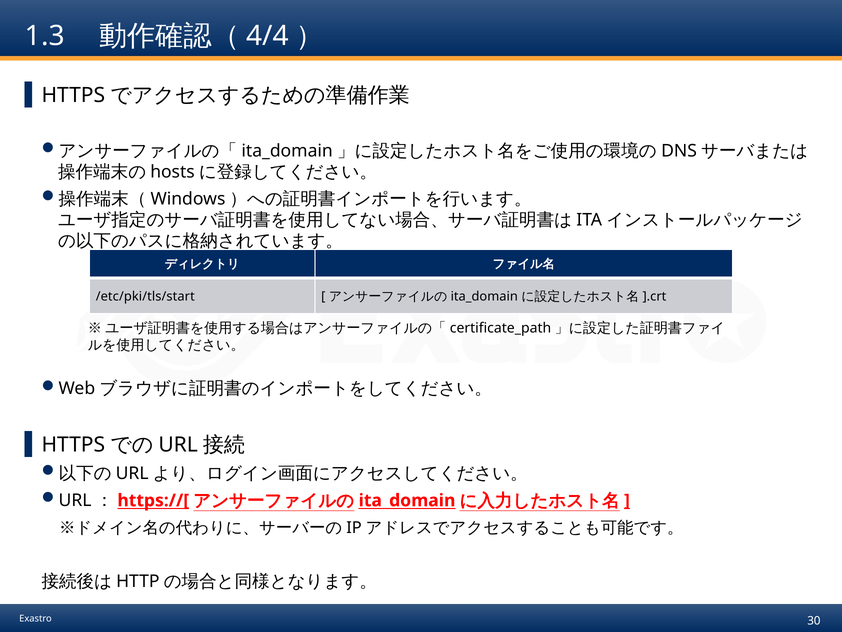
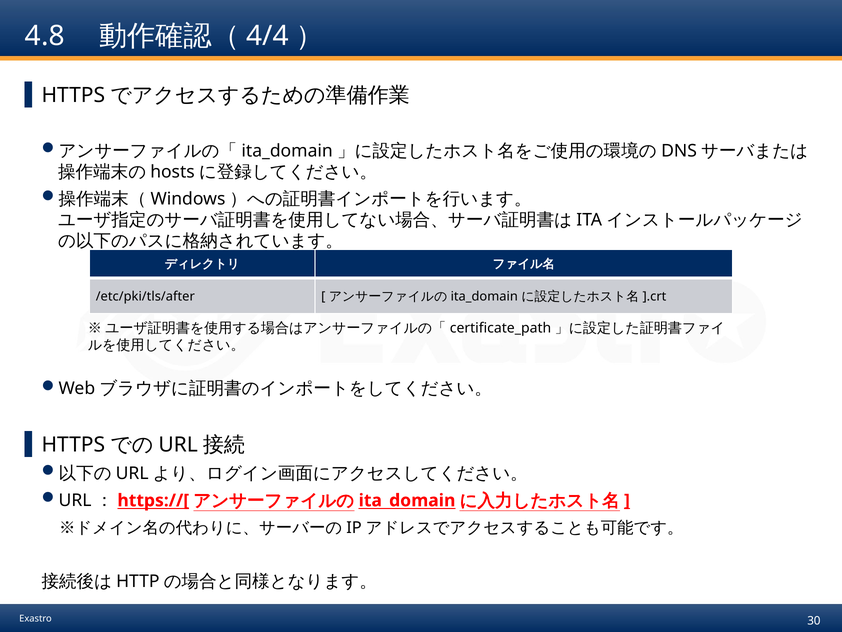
1.3: 1.3 -> 4.8
/etc/pki/tls/start: /etc/pki/tls/start -> /etc/pki/tls/after
